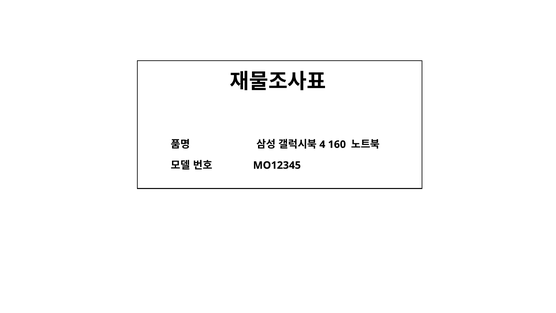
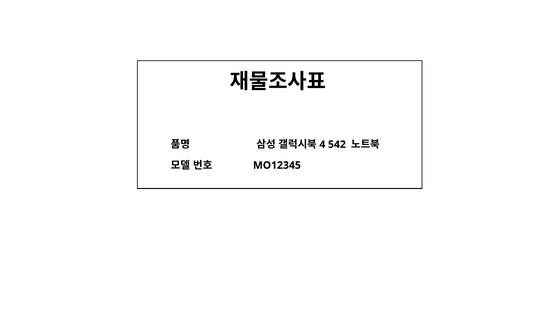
160: 160 -> 542
